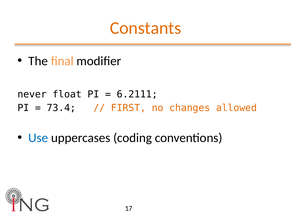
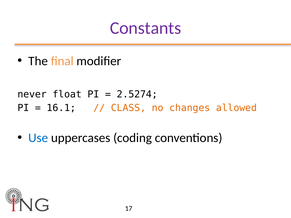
Constants colour: orange -> purple
6.2111: 6.2111 -> 2.5274
73.4: 73.4 -> 16.1
FIRST: FIRST -> CLASS
